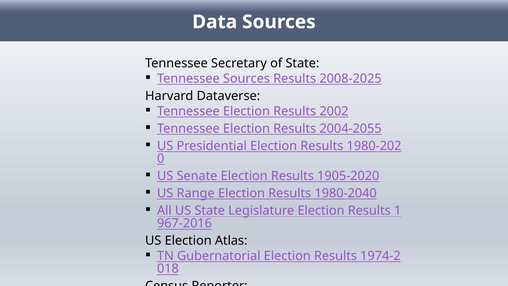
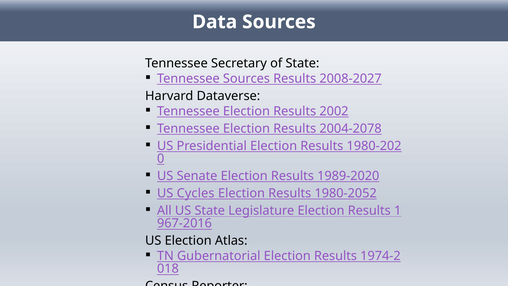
2008-2025: 2008-2025 -> 2008-2027
2004-2055: 2004-2055 -> 2004-2078
1905-2020: 1905-2020 -> 1989-2020
Range: Range -> Cycles
1980-2040: 1980-2040 -> 1980-2052
